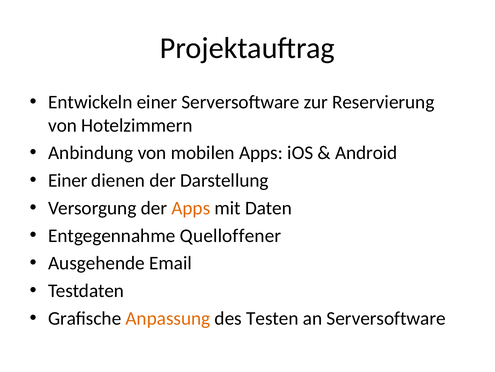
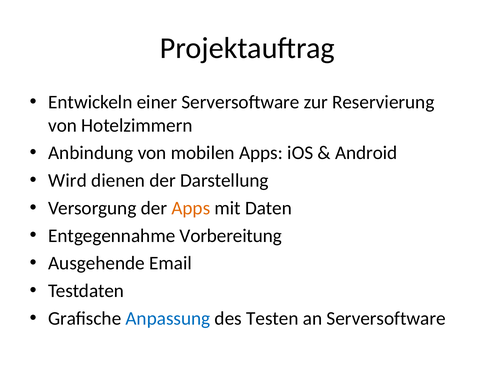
Einer at (68, 180): Einer -> Wird
Quelloffener: Quelloffener -> Vorbereitung
Anpassung colour: orange -> blue
